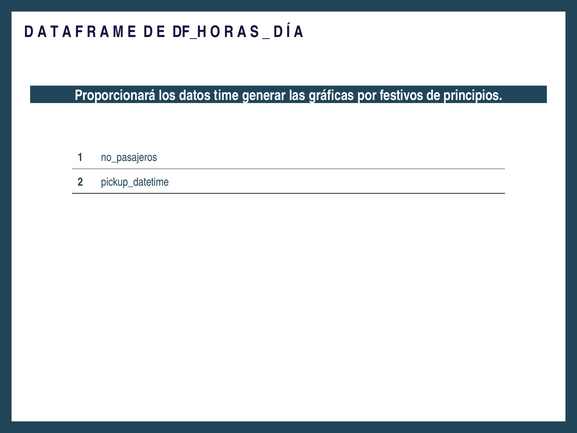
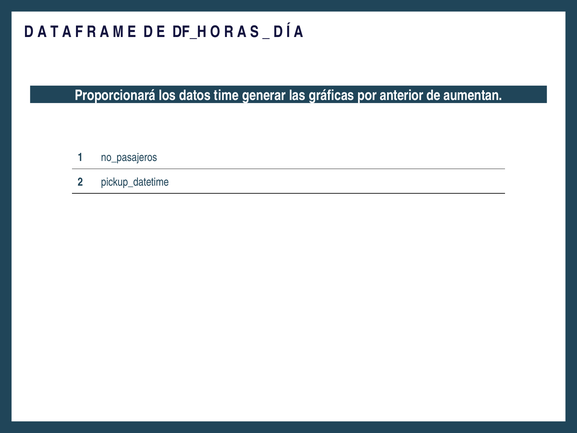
festivos: festivos -> anterior
principios: principios -> aumentan
